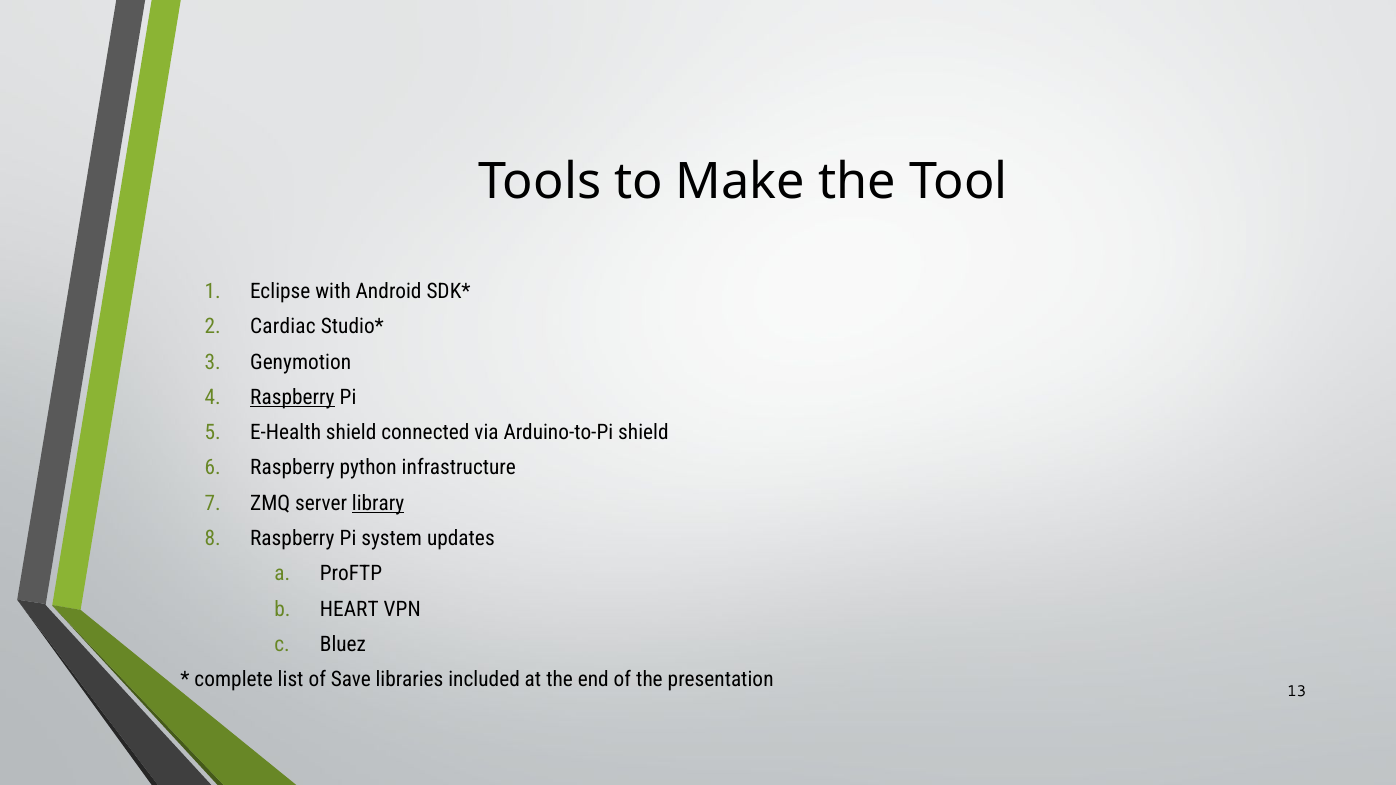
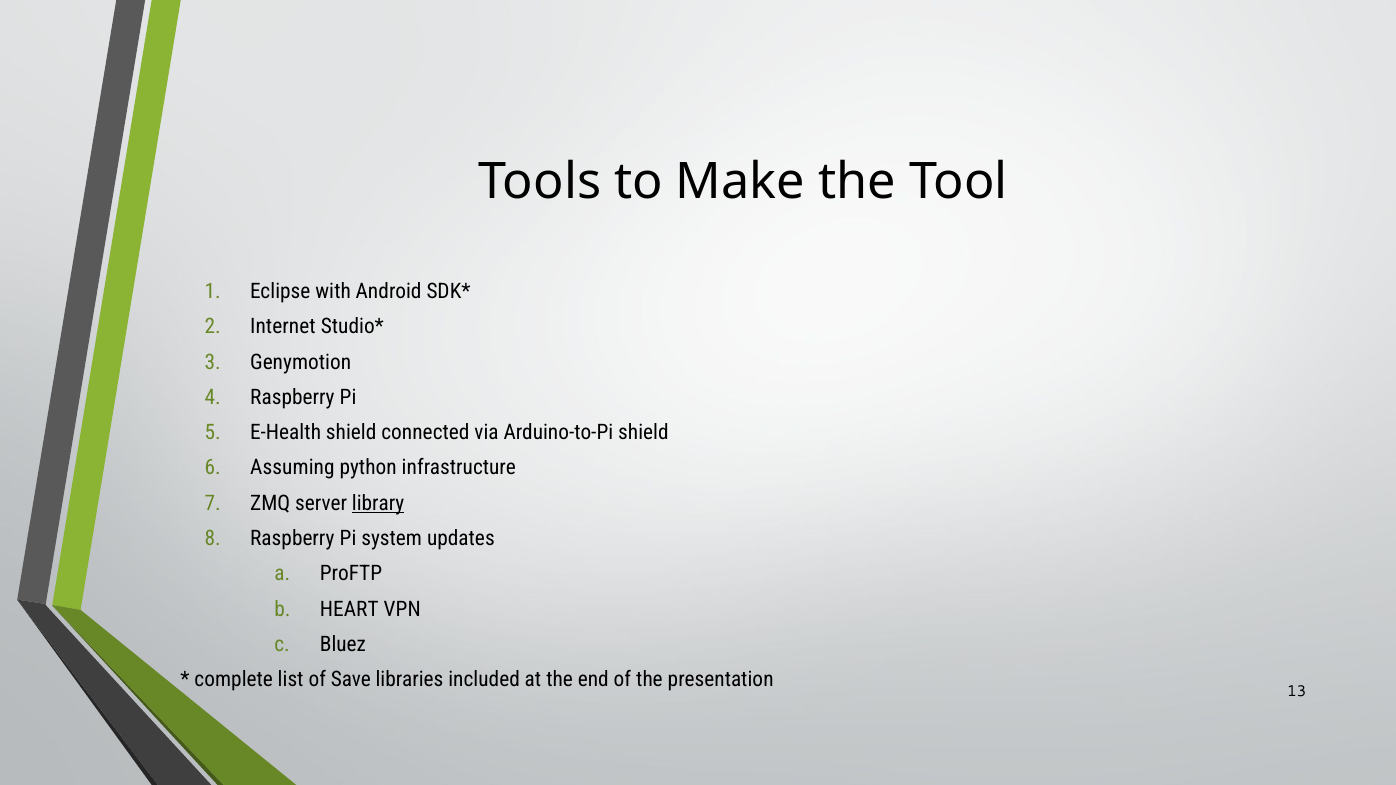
Cardiac: Cardiac -> Internet
Raspberry at (292, 397) underline: present -> none
Raspberry at (292, 468): Raspberry -> Assuming
